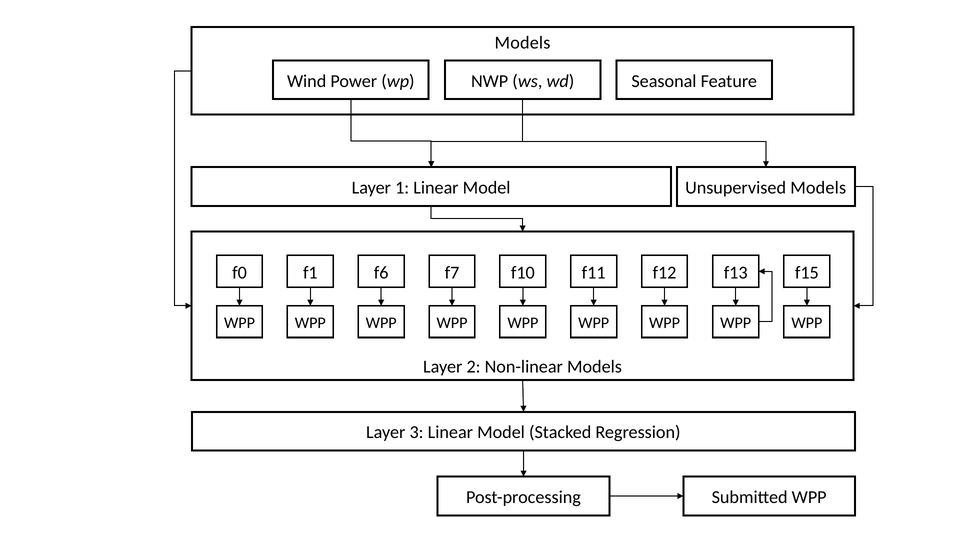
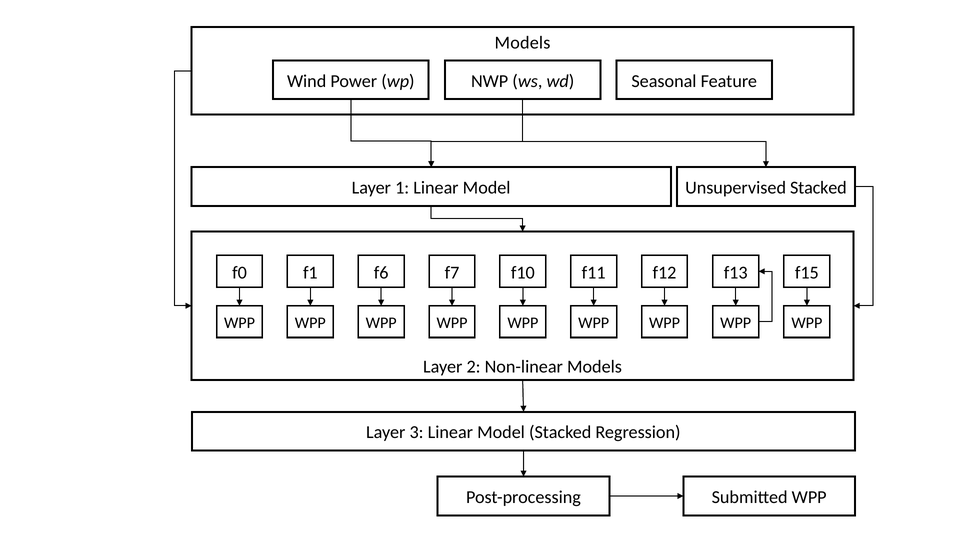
Unsupervised Models: Models -> Stacked
